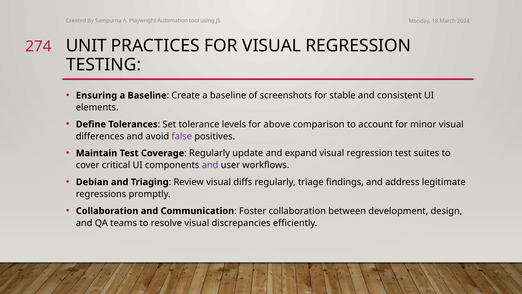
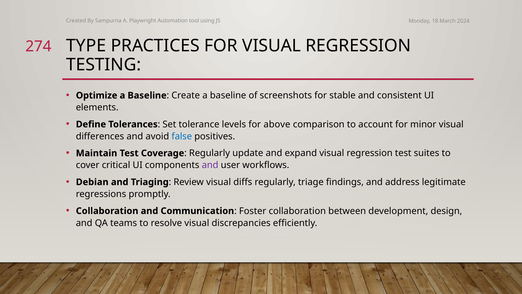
UNIT: UNIT -> TYPE
Ensuring: Ensuring -> Optimize
false colour: purple -> blue
